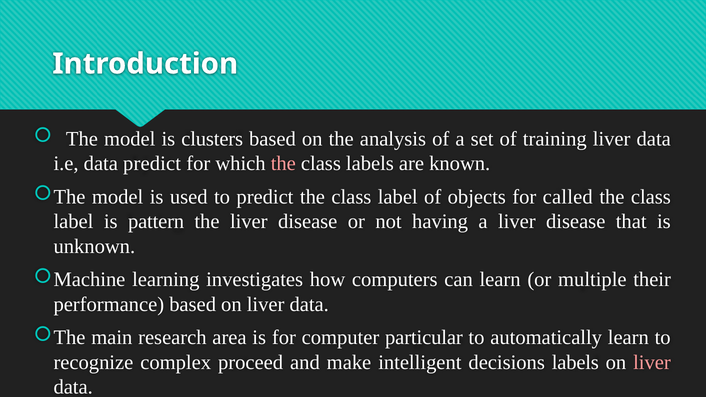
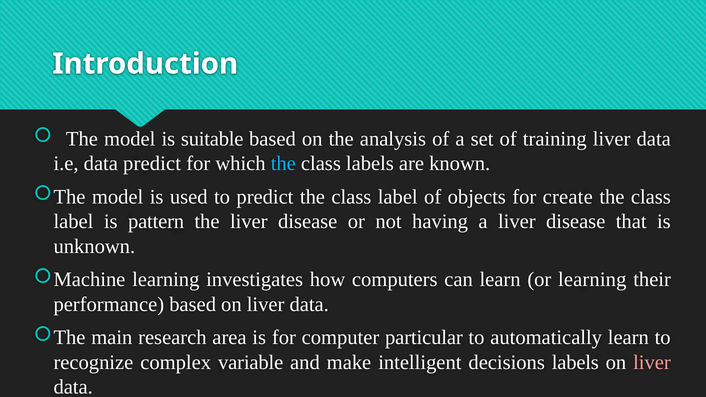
clusters: clusters -> suitable
the at (283, 164) colour: pink -> light blue
called: called -> create
or multiple: multiple -> learning
proceed: proceed -> variable
